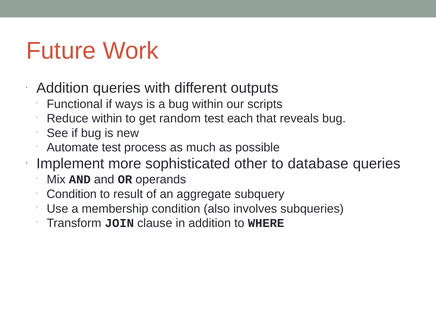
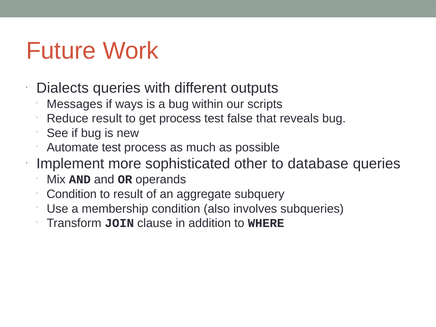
Addition at (63, 88): Addition -> Dialects
Functional: Functional -> Messages
Reduce within: within -> result
get random: random -> process
each: each -> false
